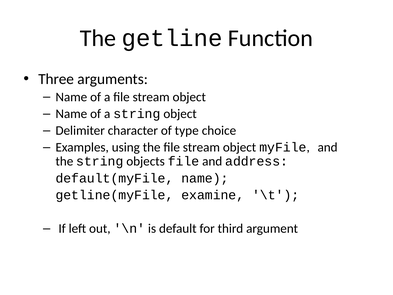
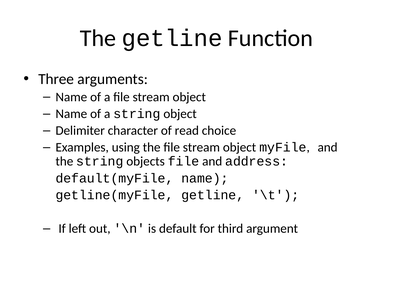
type: type -> read
getline(myFile examine: examine -> getline
